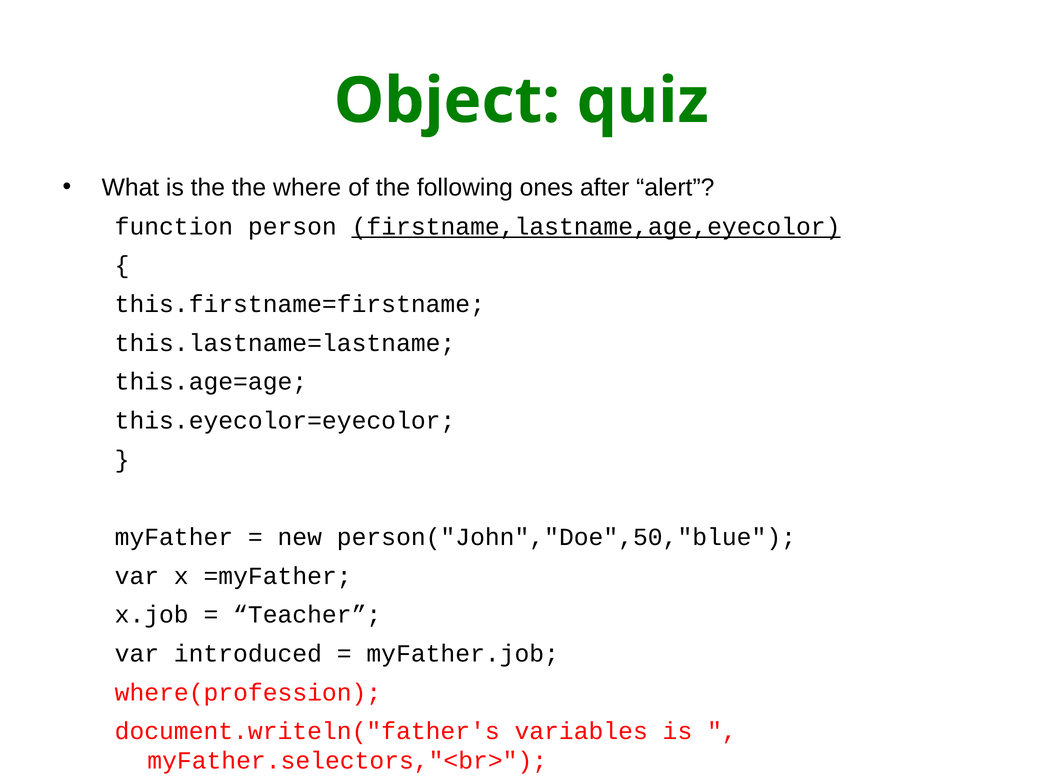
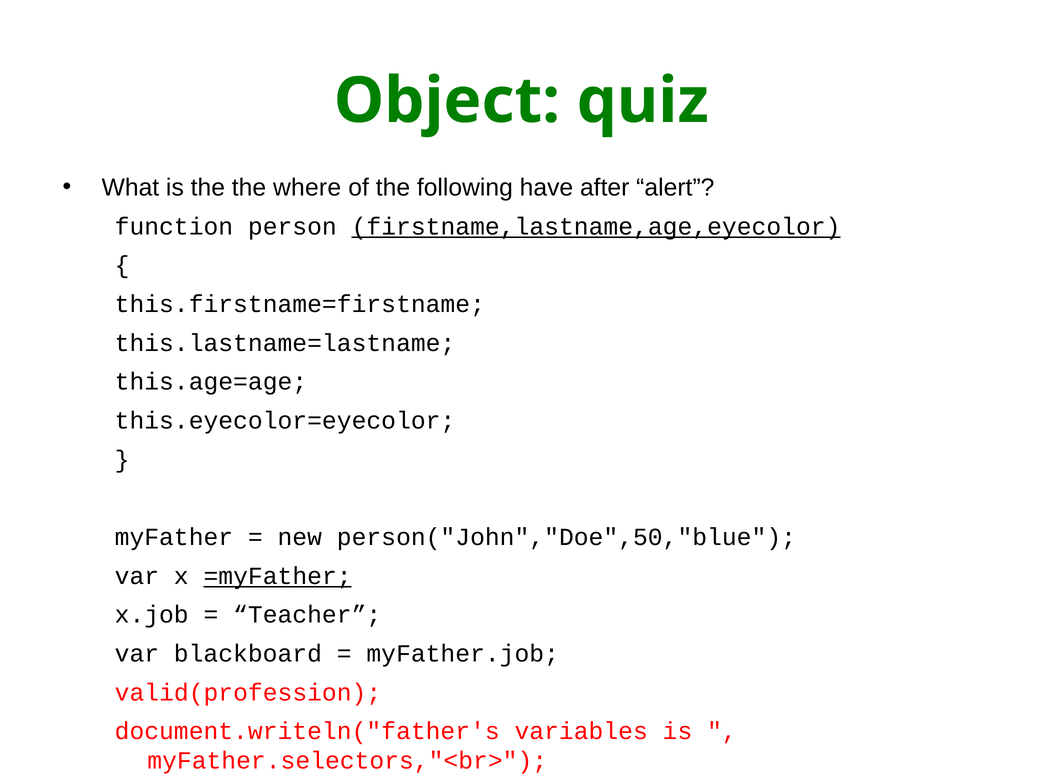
ones: ones -> have
=myFather underline: none -> present
introduced: introduced -> blackboard
where(profession: where(profession -> valid(profession
